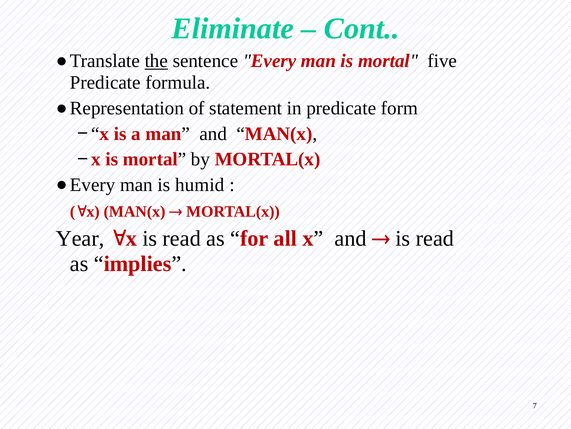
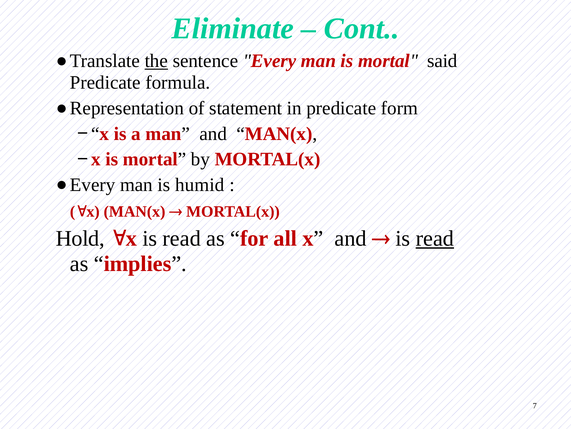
five: five -> said
Year: Year -> Hold
read at (435, 238) underline: none -> present
